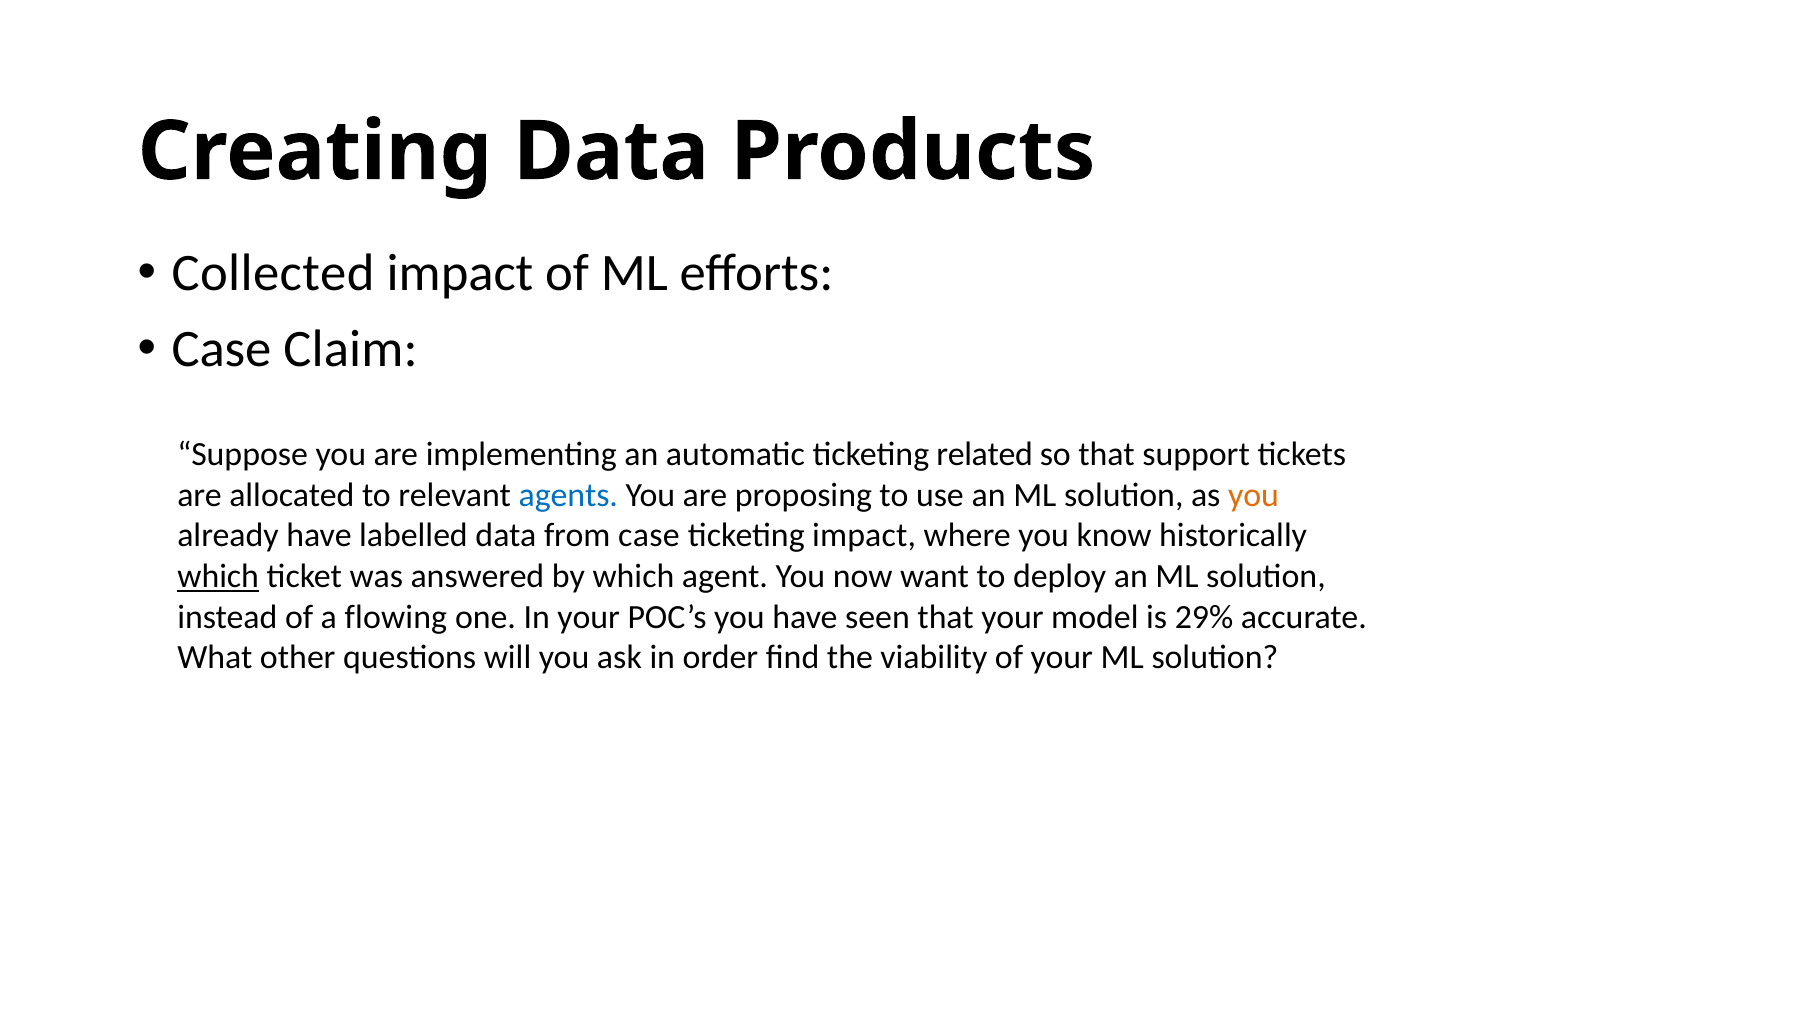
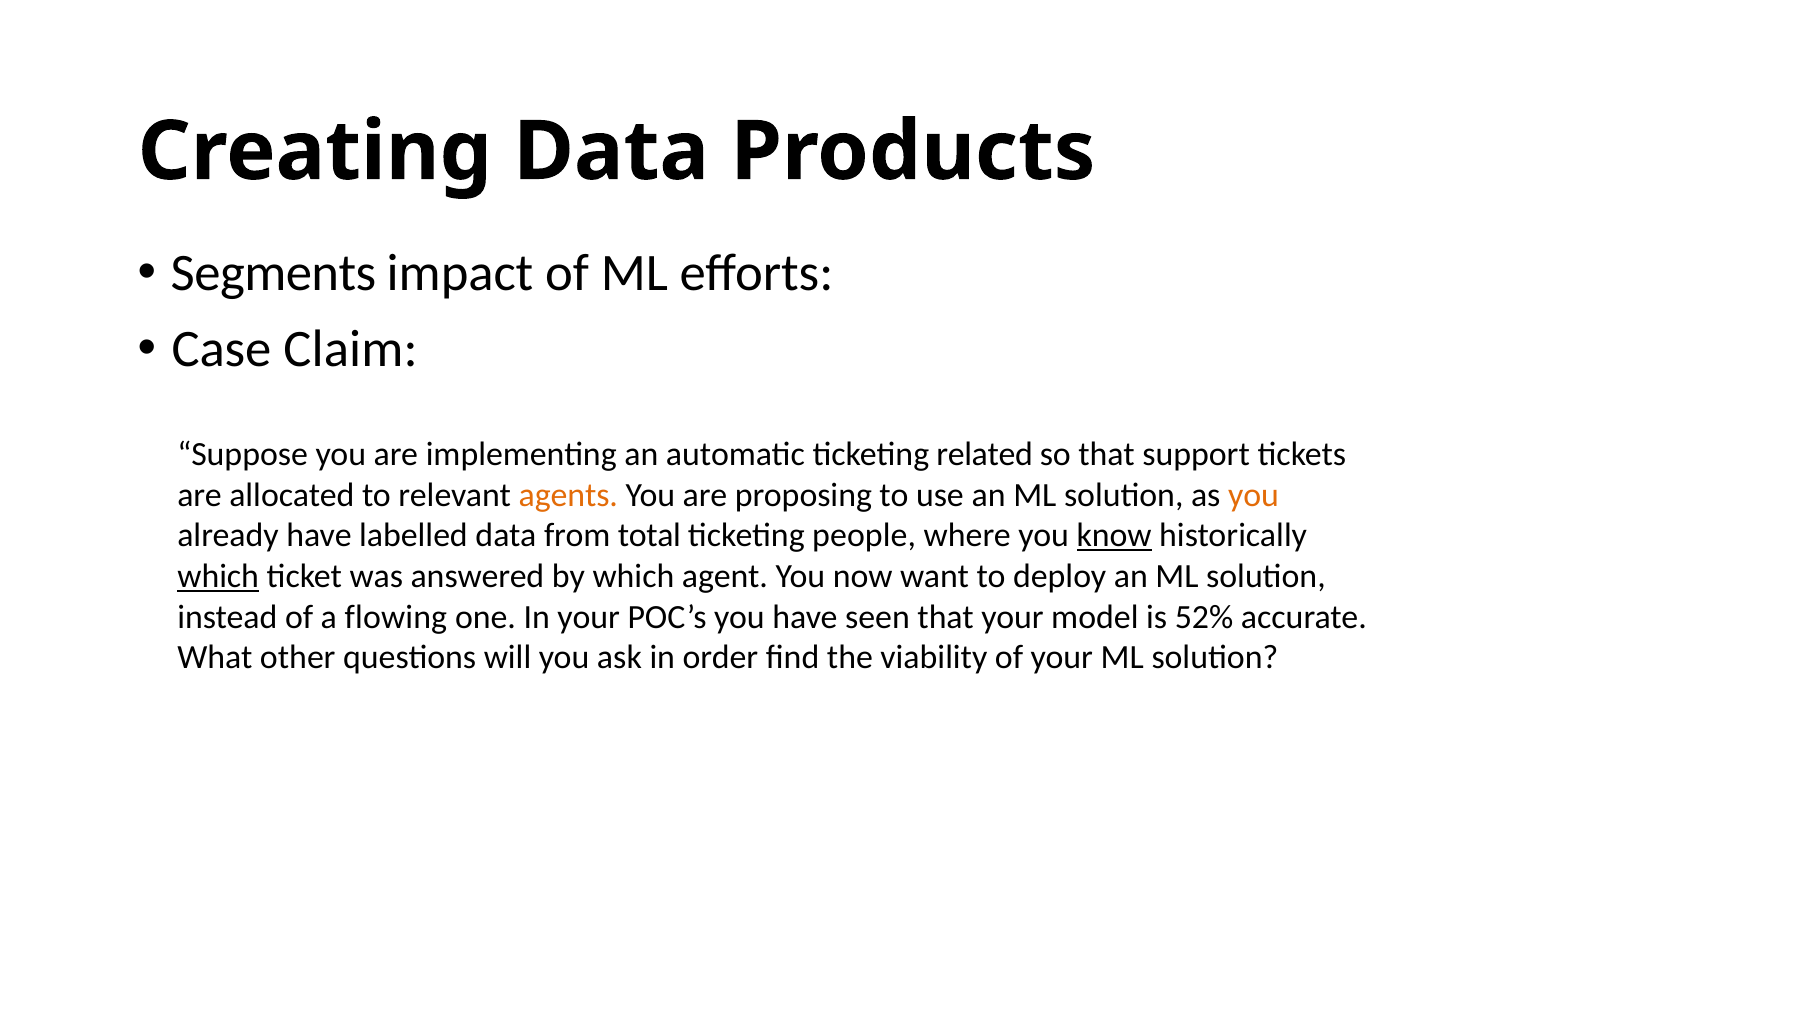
Collected: Collected -> Segments
agents colour: blue -> orange
from case: case -> total
ticketing impact: impact -> people
know underline: none -> present
29%: 29% -> 52%
